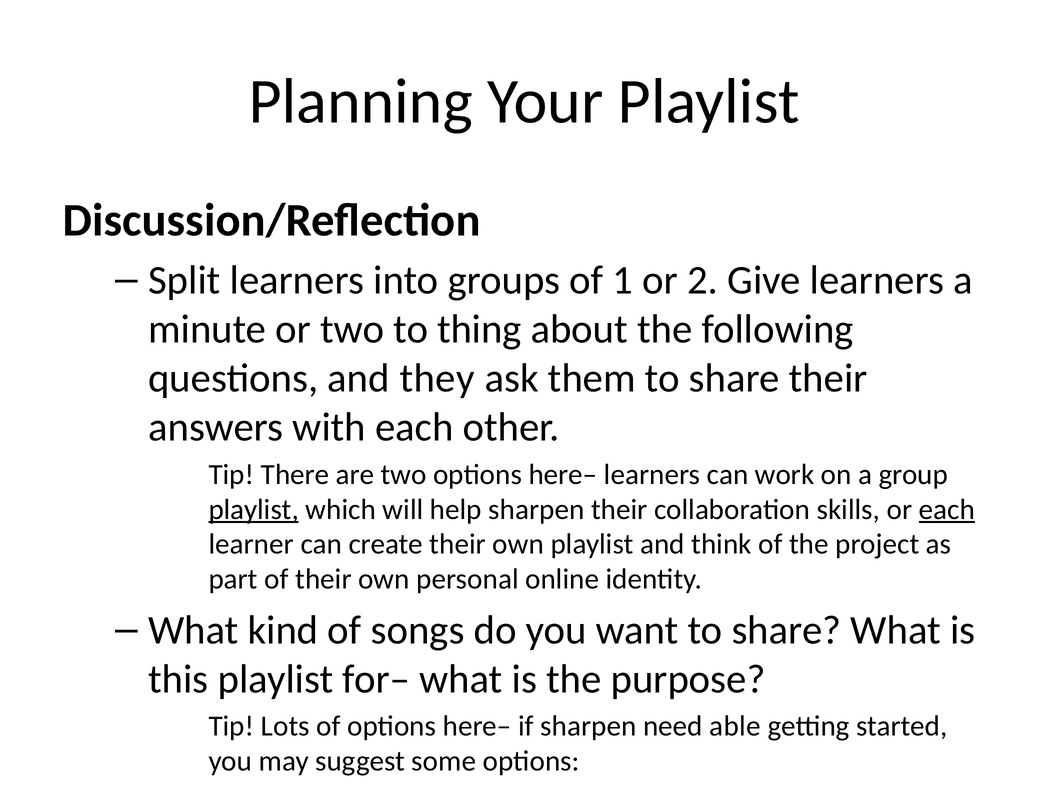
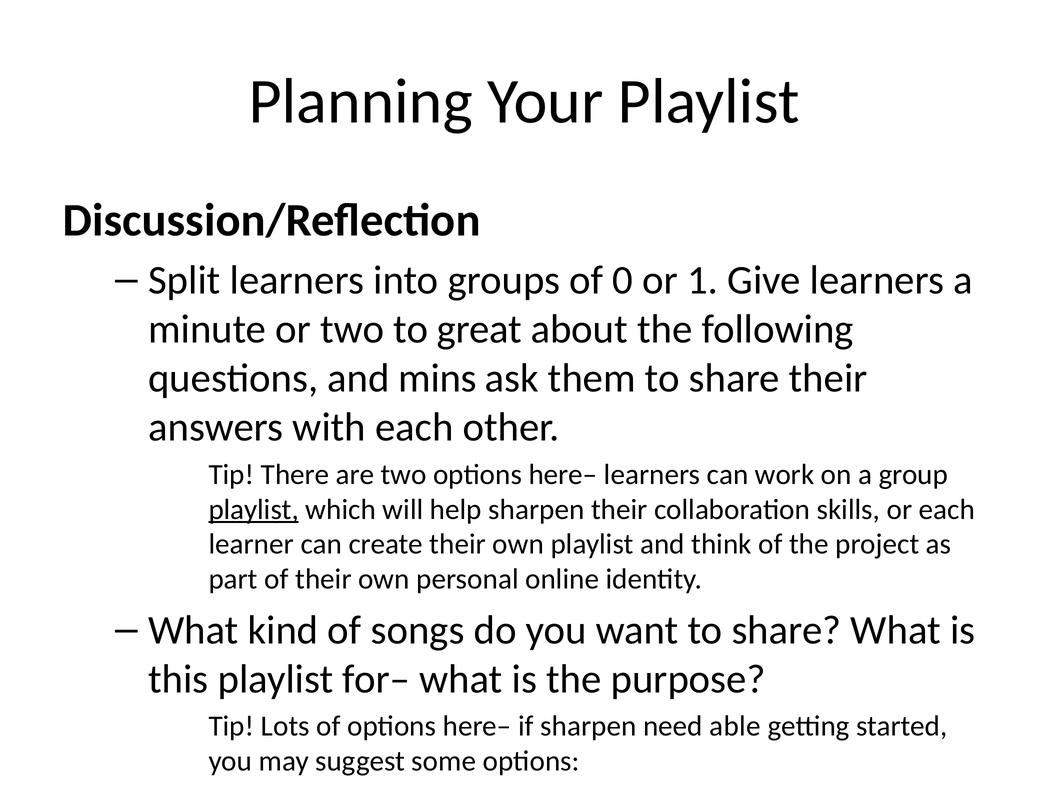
1: 1 -> 0
2: 2 -> 1
thing: thing -> great
and they: they -> mins
each at (947, 509) underline: present -> none
